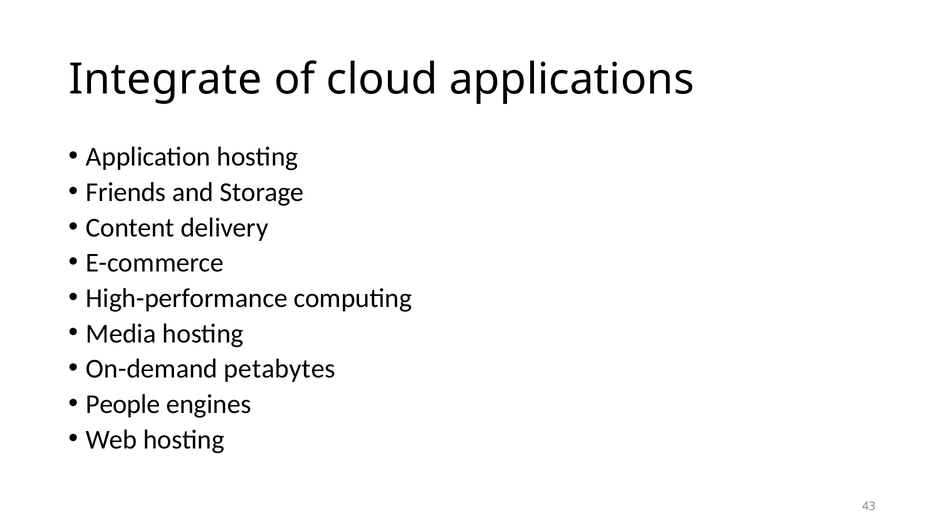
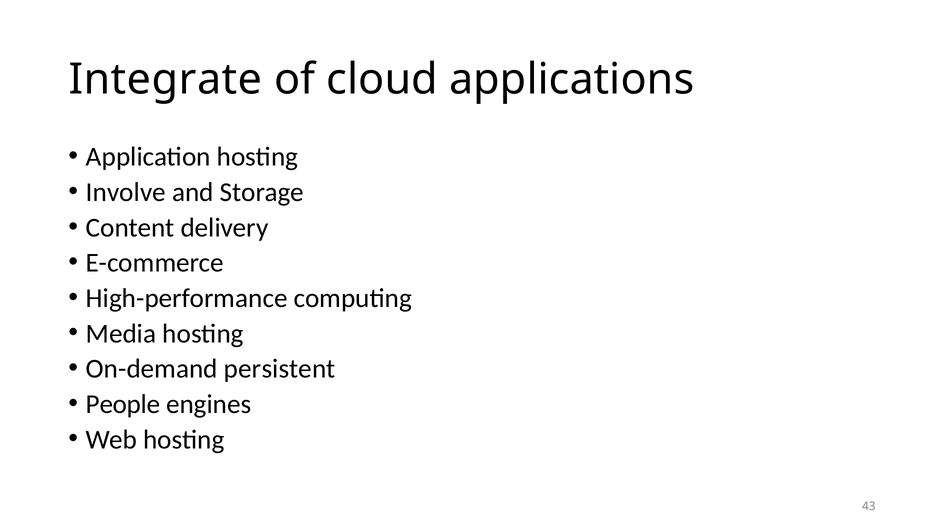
Friends: Friends -> Involve
petabytes: petabytes -> persistent
